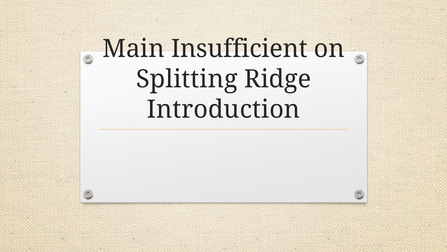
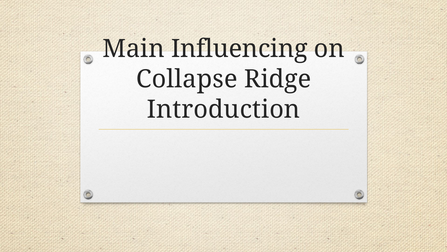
Insufficient: Insufficient -> Influencing
Splitting: Splitting -> Collapse
